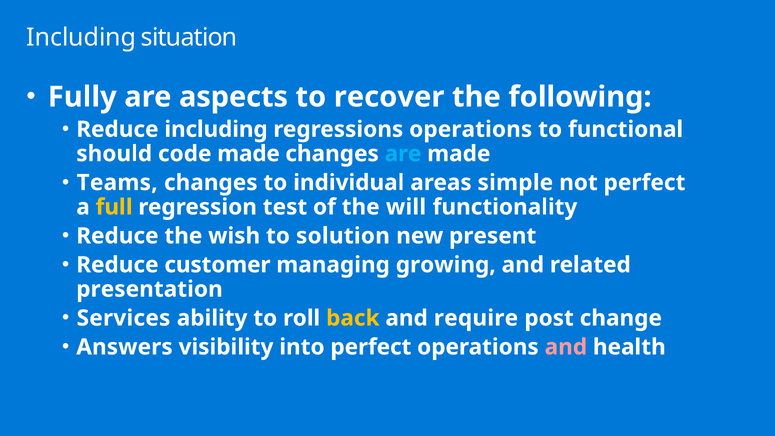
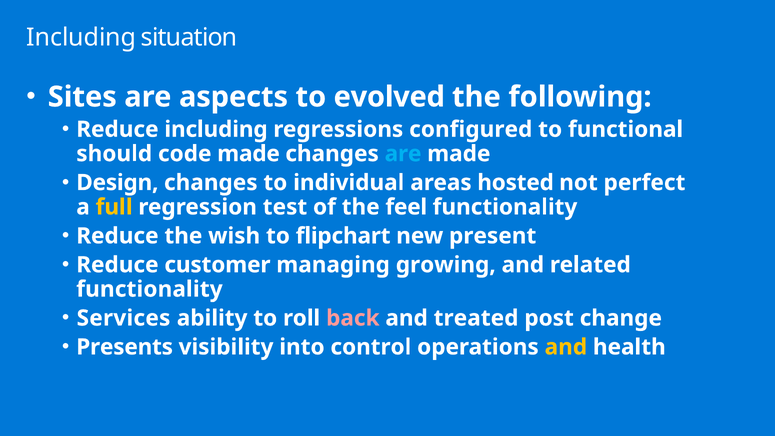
Fully: Fully -> Sites
recover: recover -> evolved
regressions operations: operations -> configured
Teams: Teams -> Design
simple: simple -> hosted
will: will -> feel
solution: solution -> flipchart
presentation at (150, 289): presentation -> functionality
back colour: yellow -> pink
require: require -> treated
Answers: Answers -> Presents
into perfect: perfect -> control
and at (566, 347) colour: pink -> yellow
